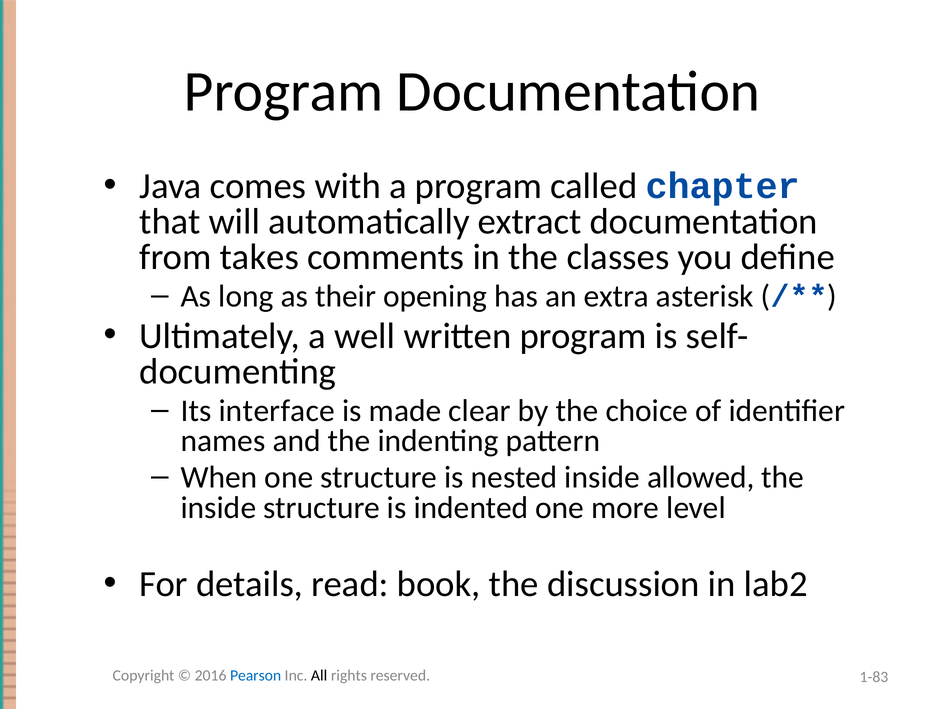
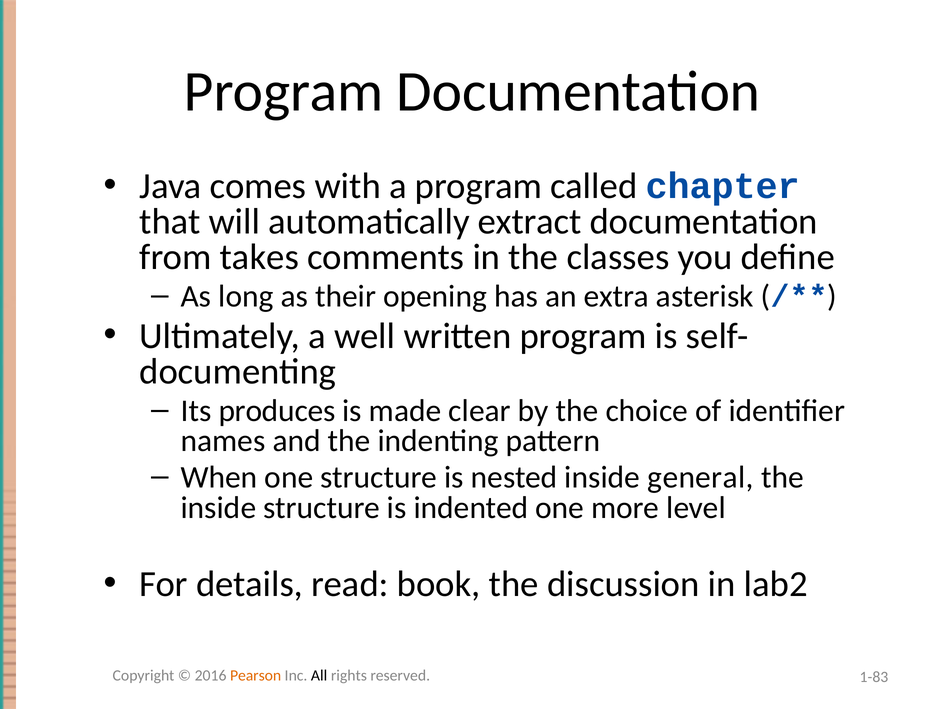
interface: interface -> produces
allowed: allowed -> general
Pearson colour: blue -> orange
